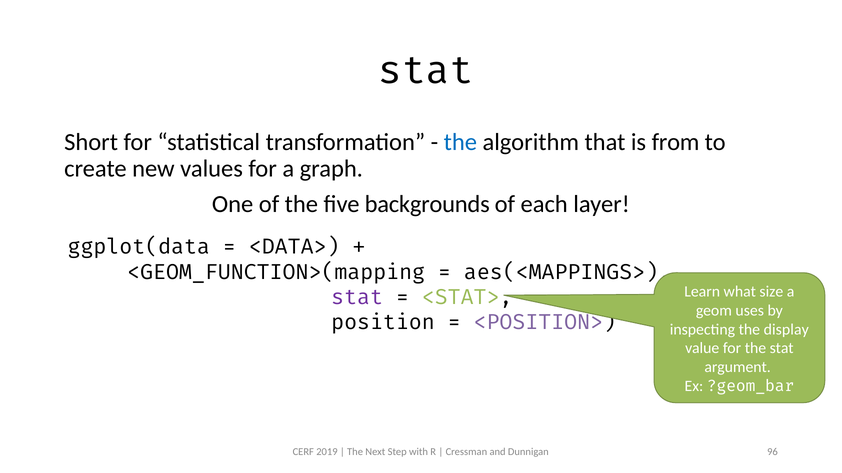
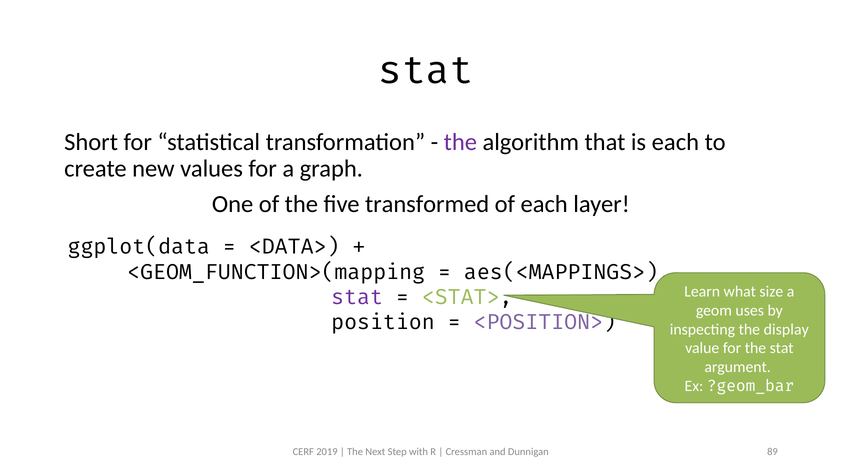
the at (460, 142) colour: blue -> purple
is from: from -> each
backgrounds: backgrounds -> transformed
96: 96 -> 89
